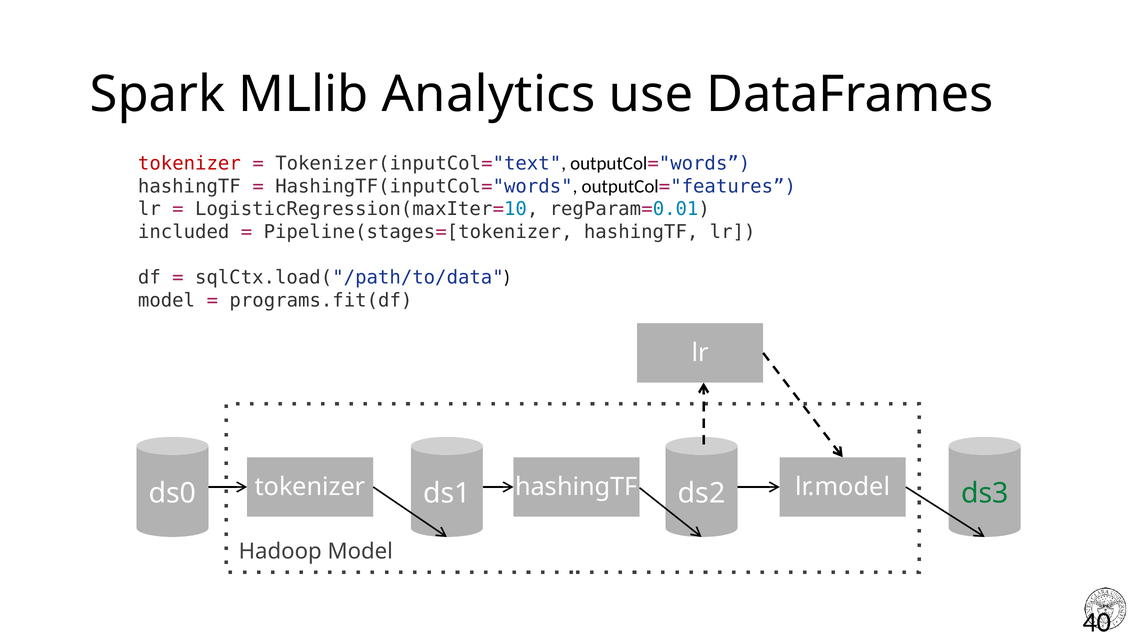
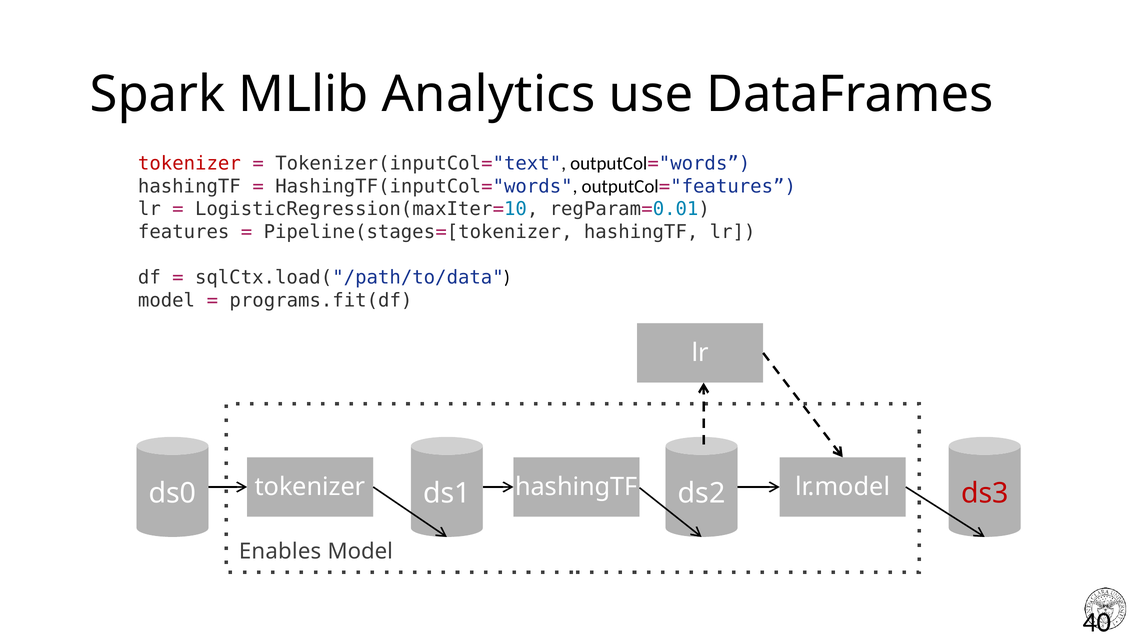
included: included -> features
ds3 colour: green -> red
Hadoop: Hadoop -> Enables
